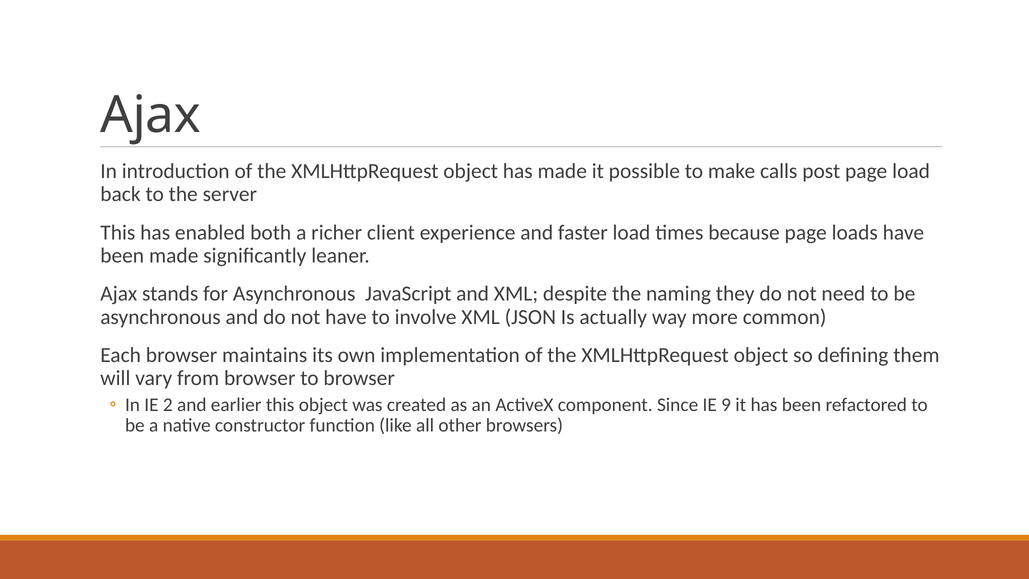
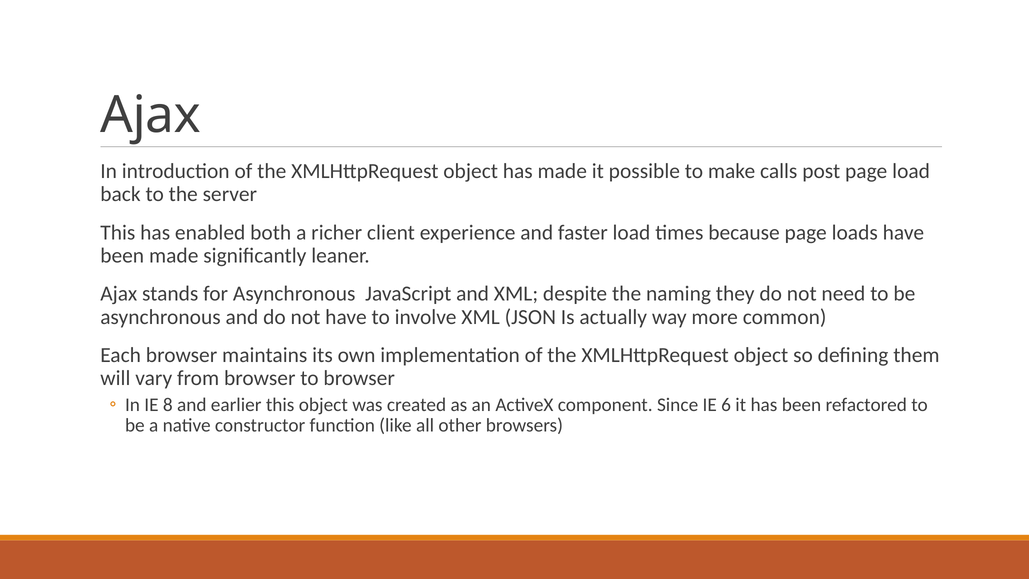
2: 2 -> 8
9: 9 -> 6
